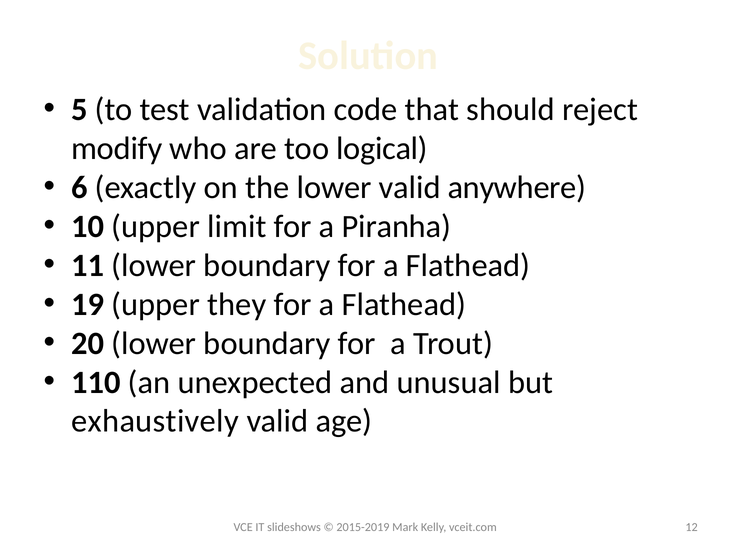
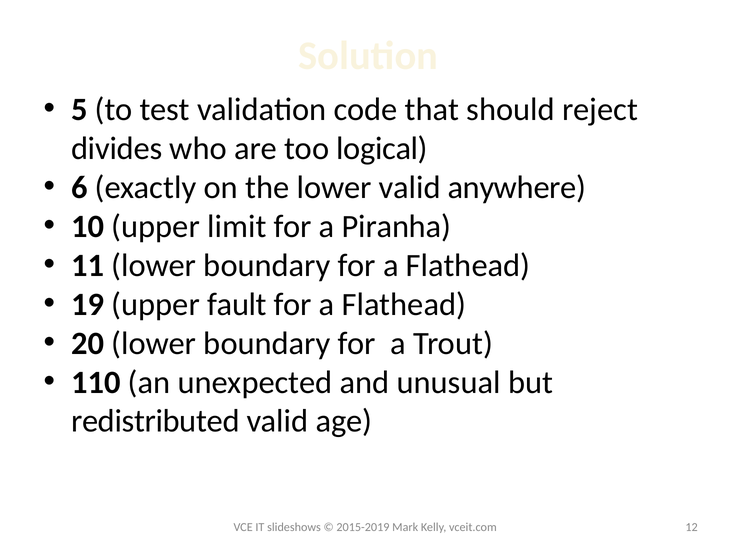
modify: modify -> divides
they: they -> fault
exhaustively: exhaustively -> redistributed
